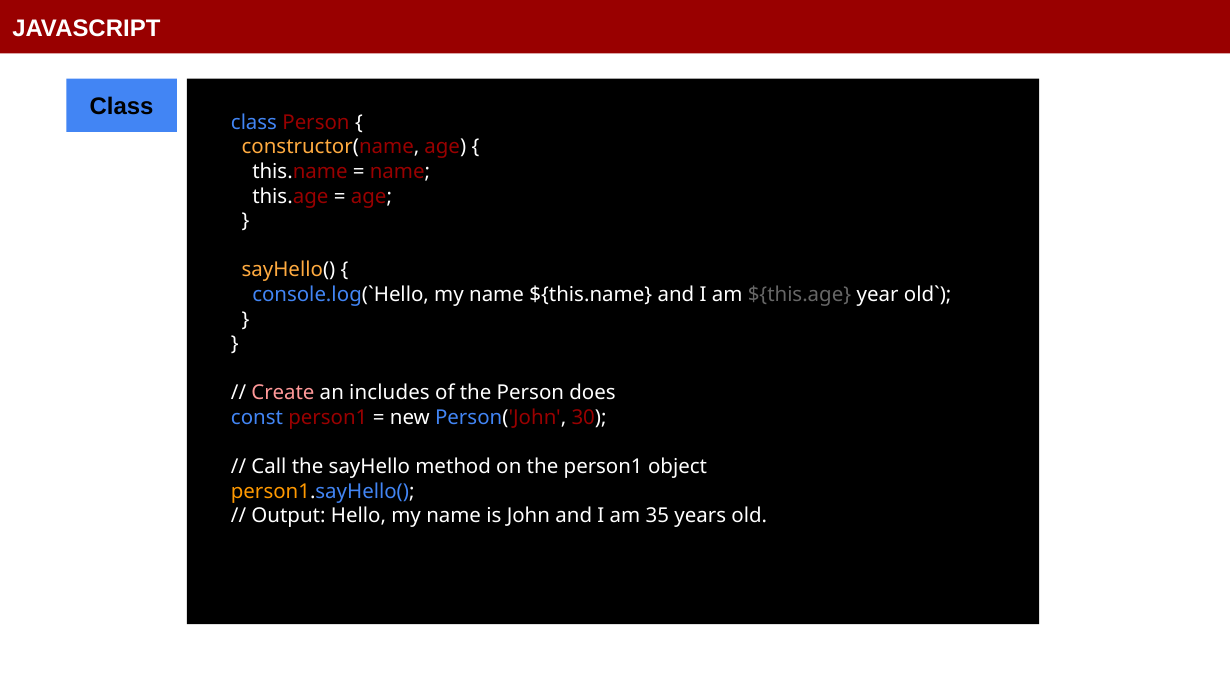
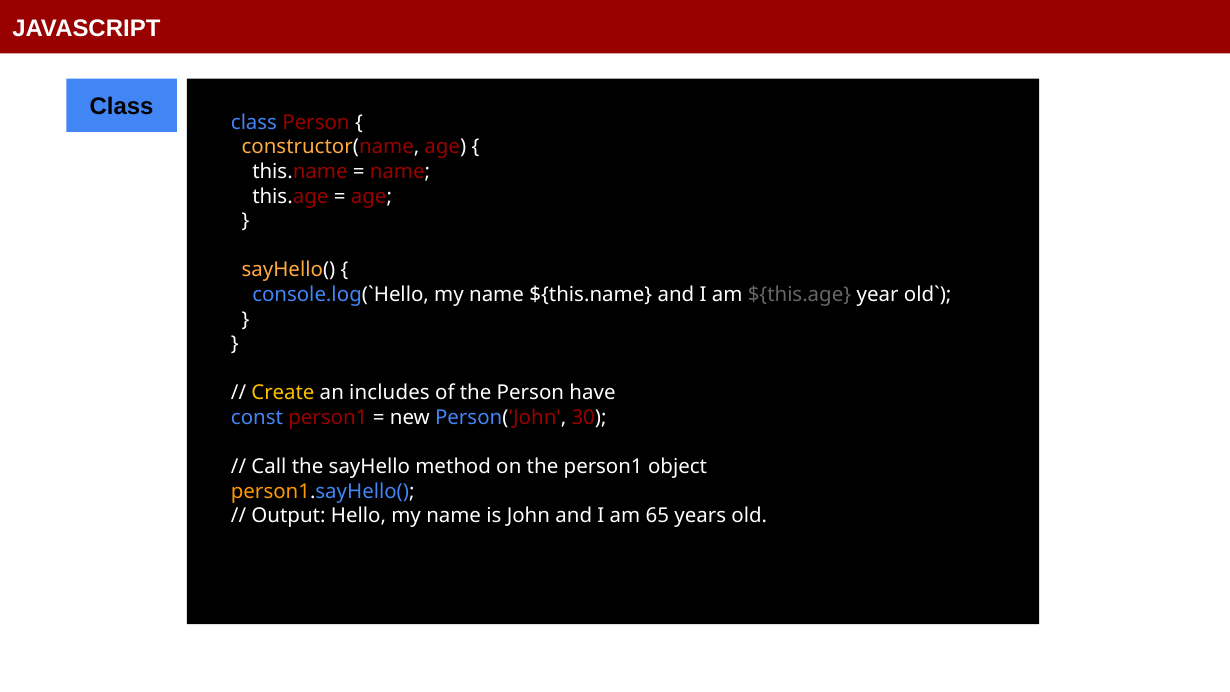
Create colour: pink -> yellow
does: does -> have
35: 35 -> 65
